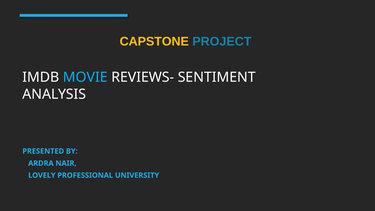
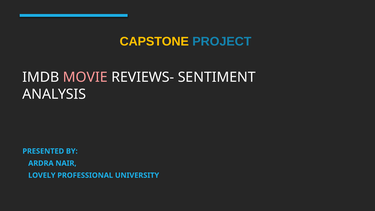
MOVIE colour: light blue -> pink
